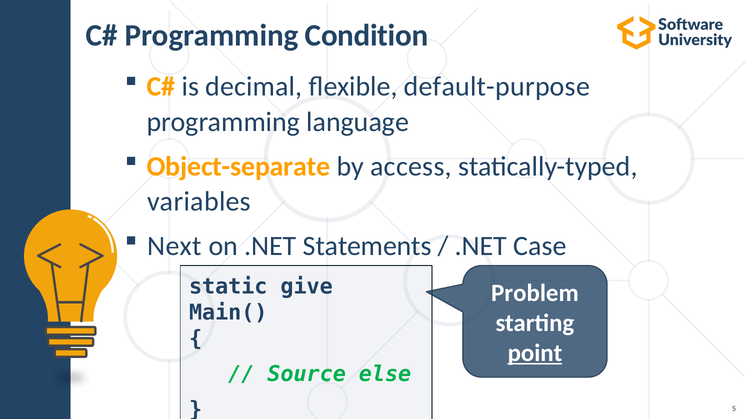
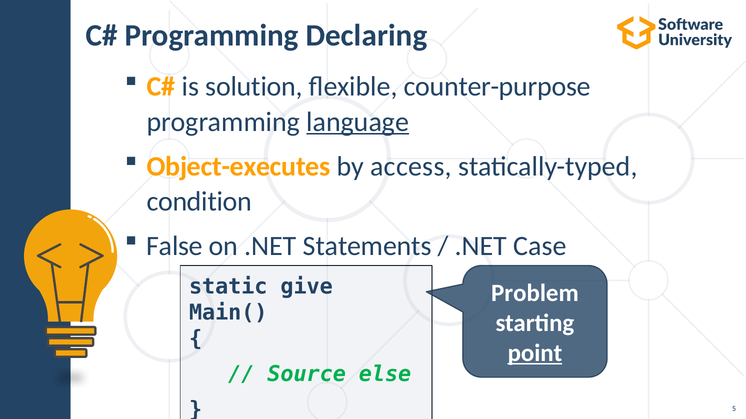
Condition: Condition -> Declaring
decimal: decimal -> solution
default-purpose: default-purpose -> counter-purpose
language underline: none -> present
Object-separate: Object-separate -> Object-executes
variables: variables -> condition
Next: Next -> False
